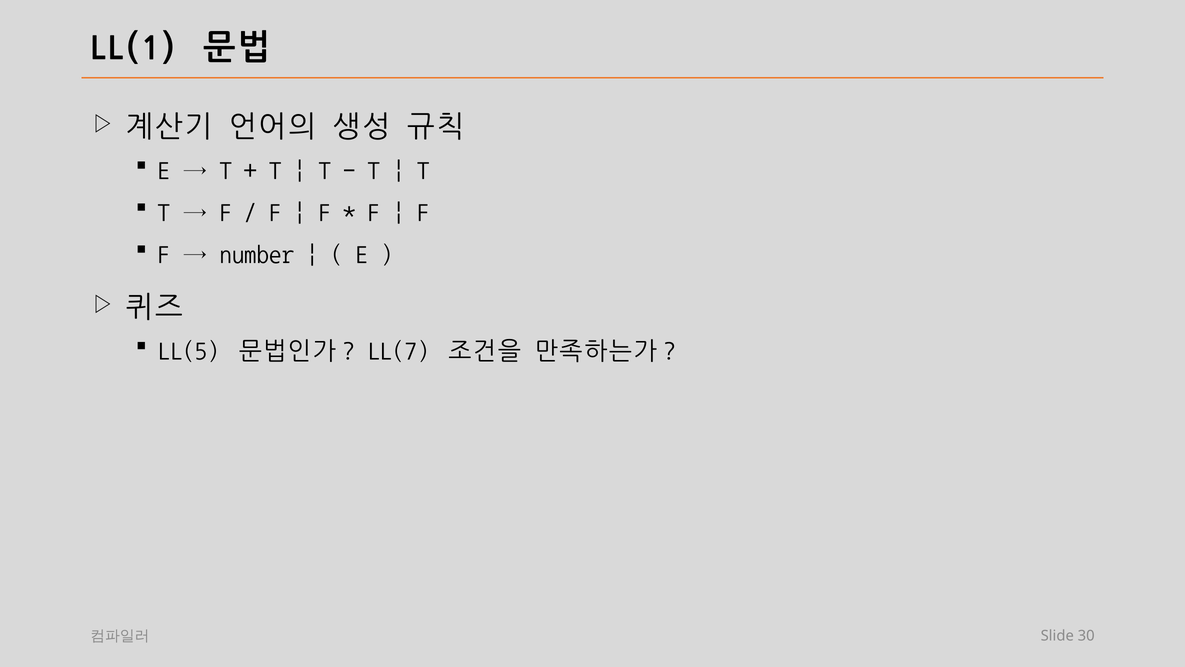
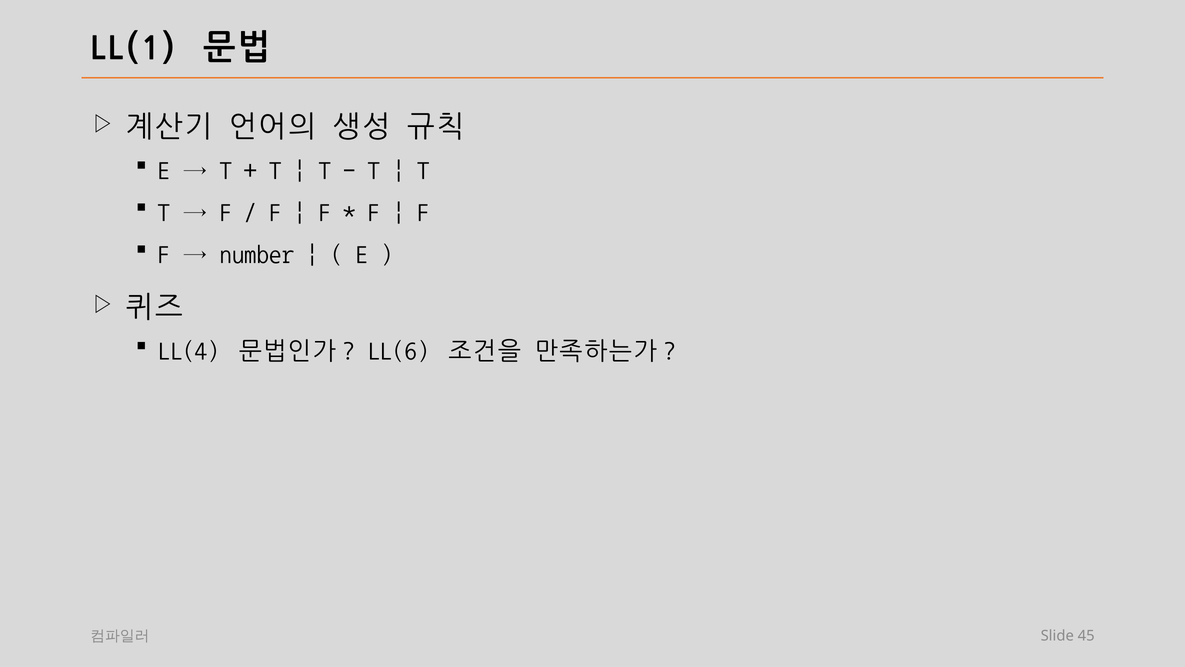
LL(5: LL(5 -> LL(4
LL(7: LL(7 -> LL(6
30: 30 -> 45
